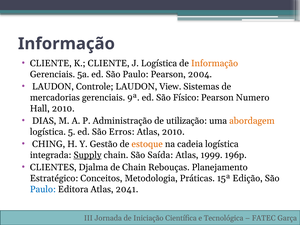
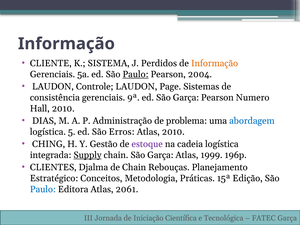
K CLIENTE: CLIENTE -> SISTEMA
J Logística: Logística -> Perdidos
Paulo at (136, 74) underline: none -> present
View: View -> Page
mercadorias: mercadorias -> consistência
ed São Físico: Físico -> Garça
utilização: utilização -> problema
abordagem colour: orange -> blue
estoque colour: orange -> purple
chain São Saída: Saída -> Garça
2041: 2041 -> 2061
